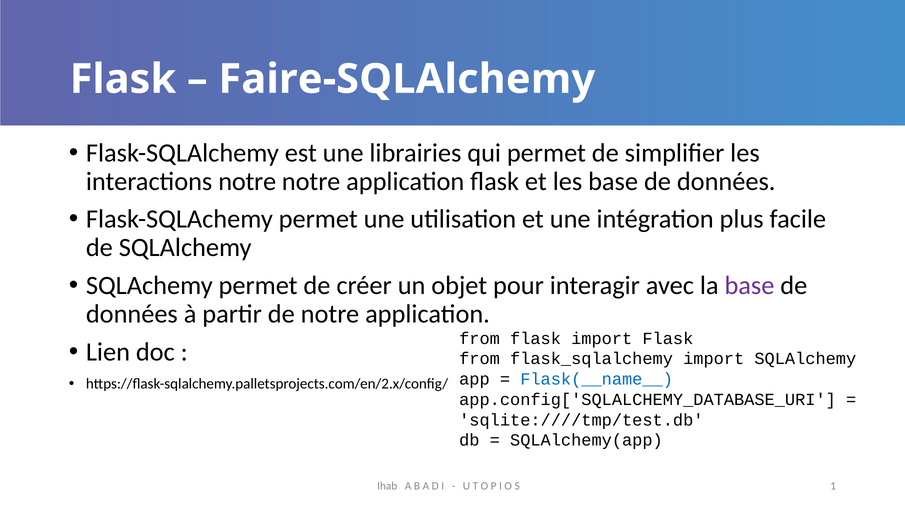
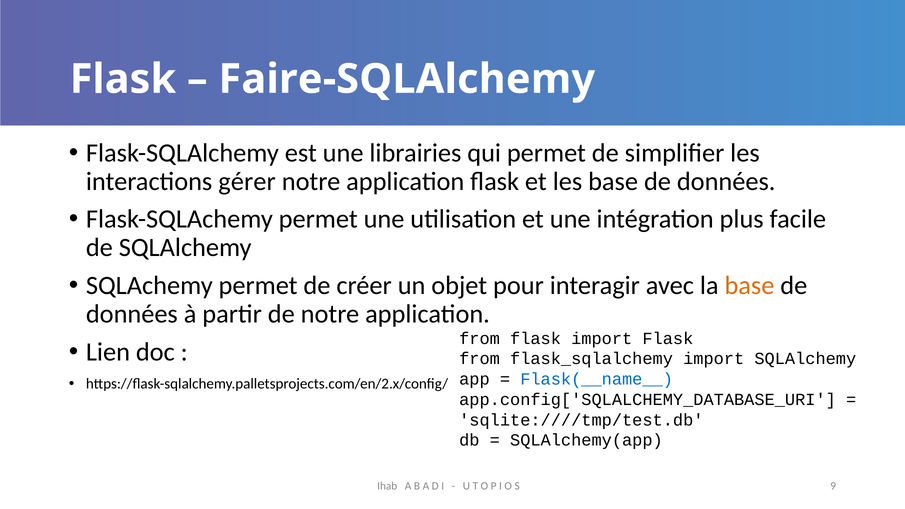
interactions notre: notre -> gérer
base at (749, 286) colour: purple -> orange
1: 1 -> 9
